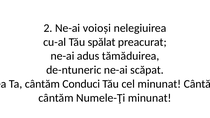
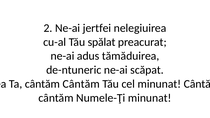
voioși: voioși -> jertfei
cântăm Conduci: Conduci -> Cântăm
